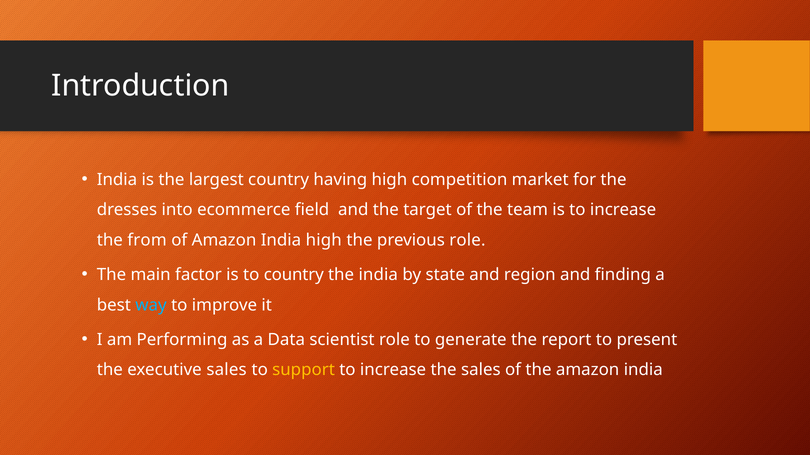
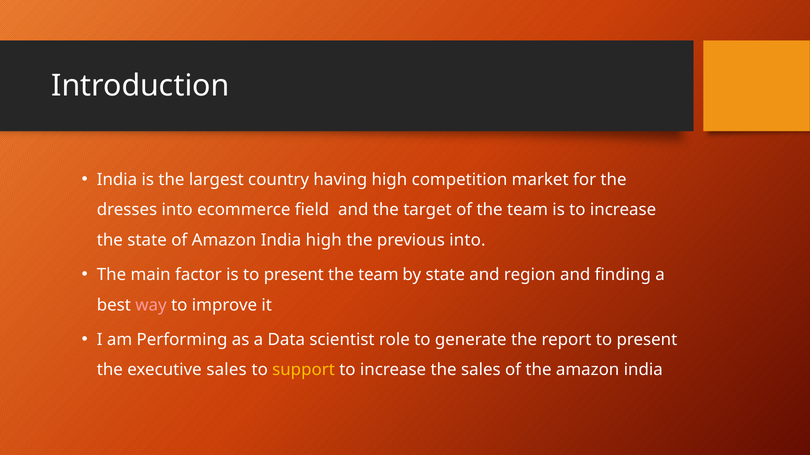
the from: from -> state
previous role: role -> into
is to country: country -> present
india at (378, 275): india -> team
way colour: light blue -> pink
